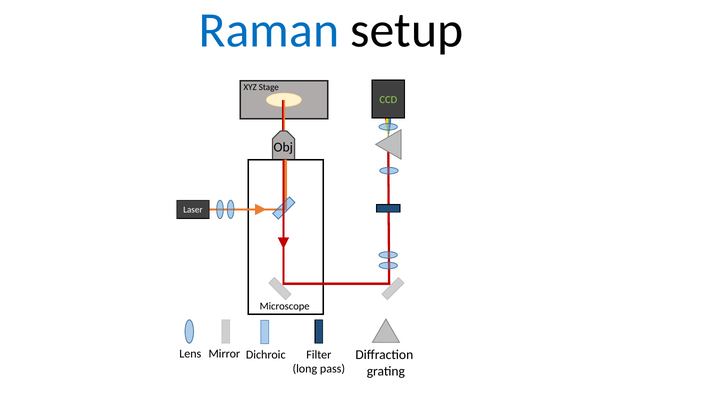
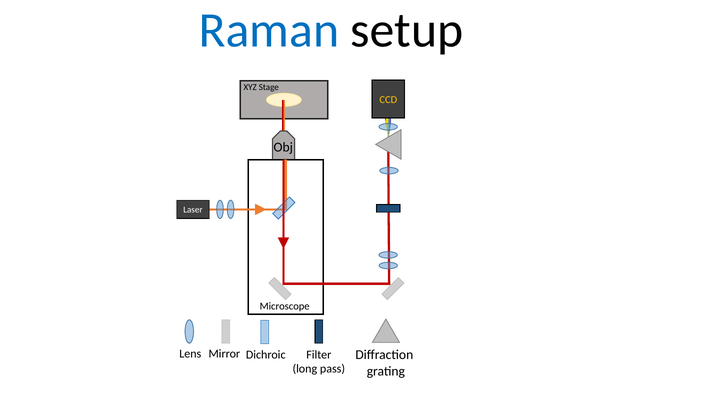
CCD colour: light green -> yellow
